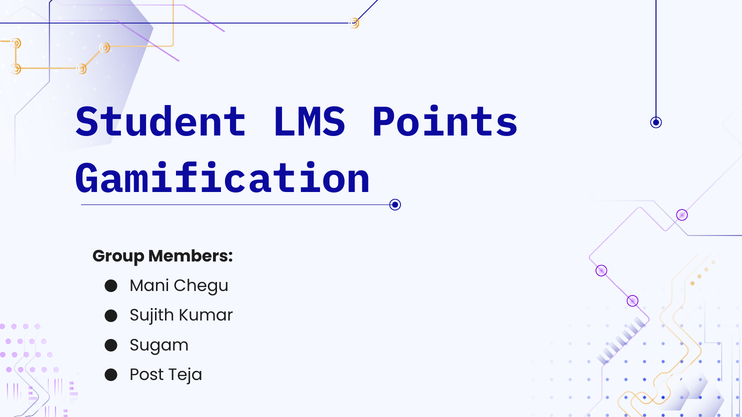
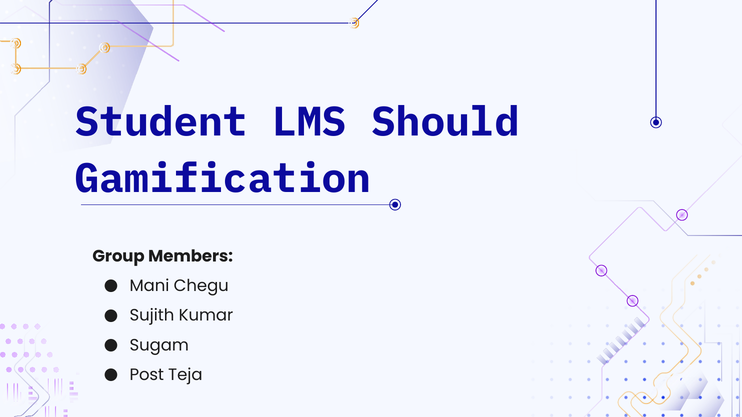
Points: Points -> Should
